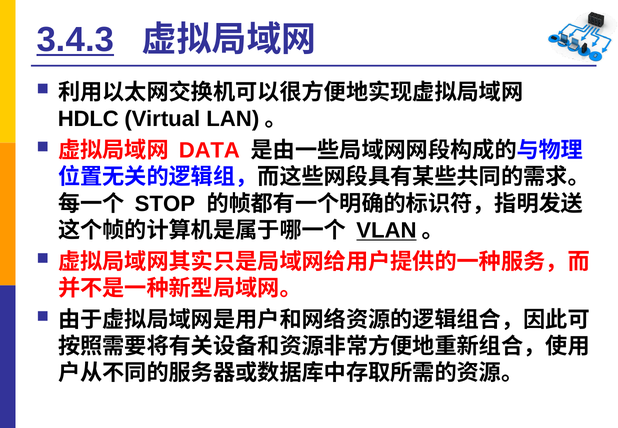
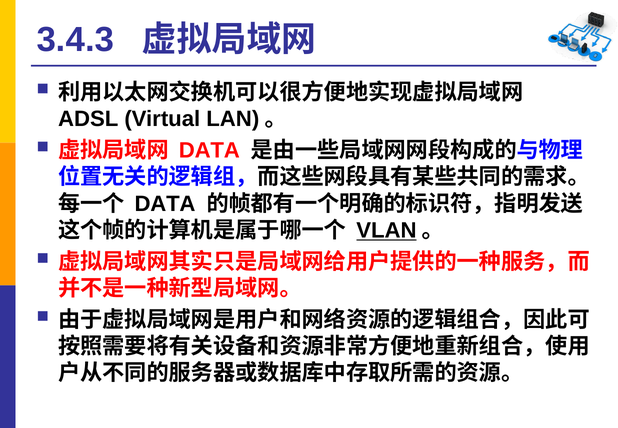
3.4.3 underline: present -> none
HDLC: HDLC -> ADSL
STOP at (165, 204): STOP -> DATA
